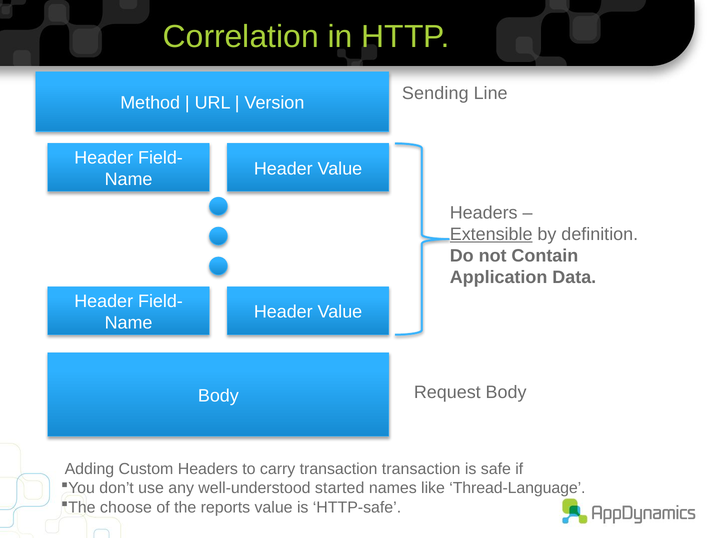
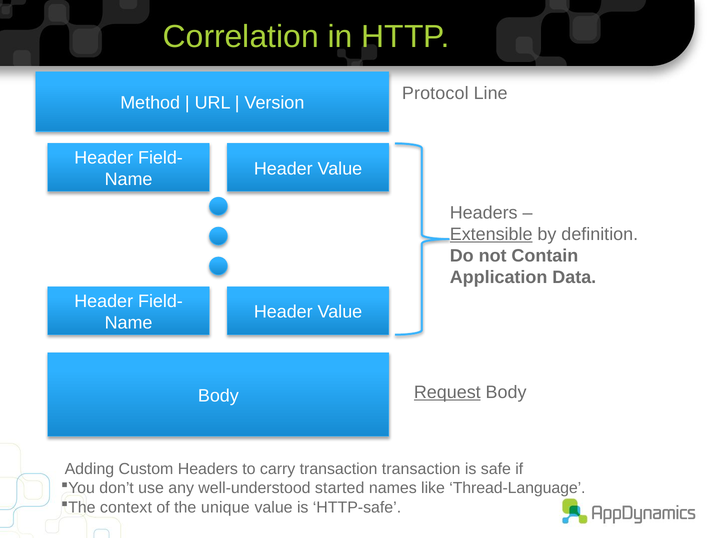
Sending: Sending -> Protocol
Request underline: none -> present
choose: choose -> context
reports: reports -> unique
